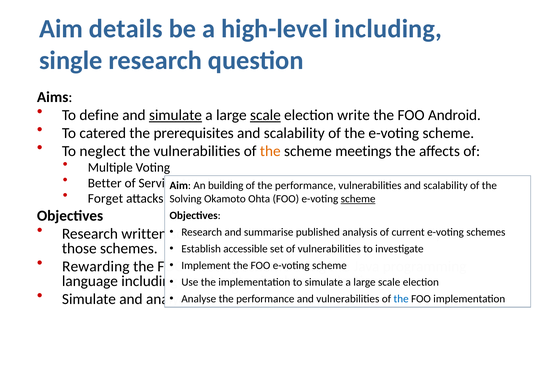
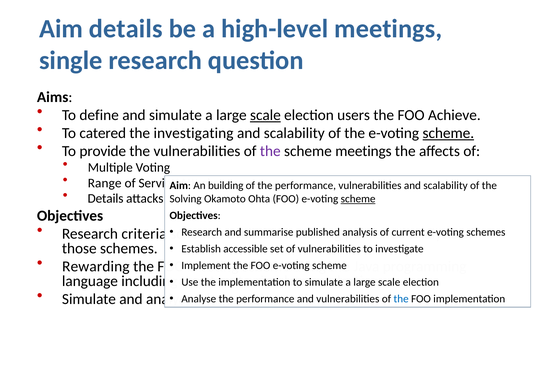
high-level including: including -> meetings
simulate at (175, 115) underline: present -> none
write: write -> users
Android: Android -> Achieve
prerequisites: prerequisites -> investigating
scheme at (448, 133) underline: none -> present
neglect: neglect -> provide
the at (270, 151) colour: orange -> purple
Better: Better -> Range
Forget at (105, 199): Forget -> Details
written: written -> criteria
